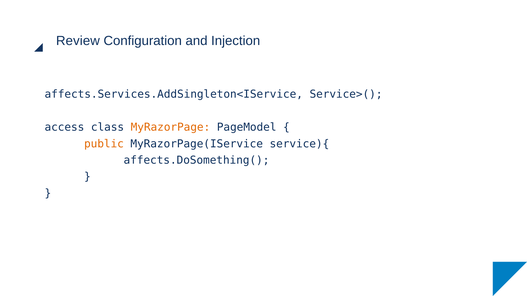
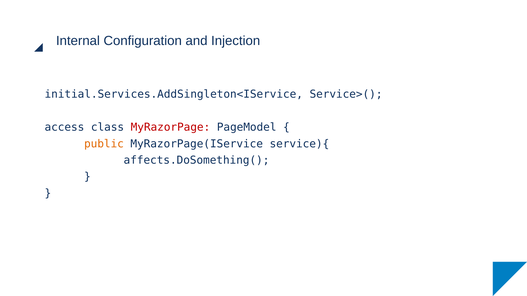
Review: Review -> Internal
affects.Services.AddSingleton<IService: affects.Services.AddSingleton<IService -> initial.Services.AddSingleton<IService
MyRazorPage colour: orange -> red
